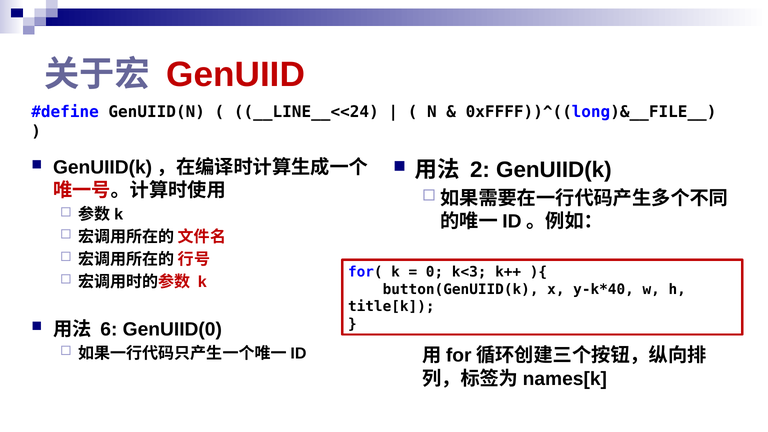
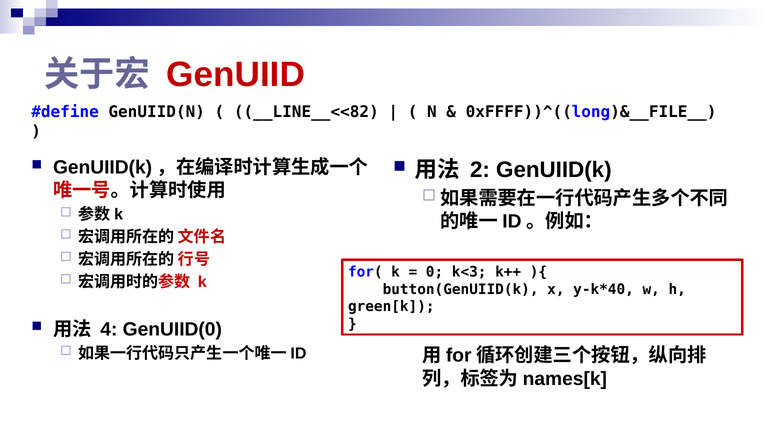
__LINE__<<24: __LINE__<<24 -> __LINE__<<82
title[k: title[k -> green[k
6: 6 -> 4
